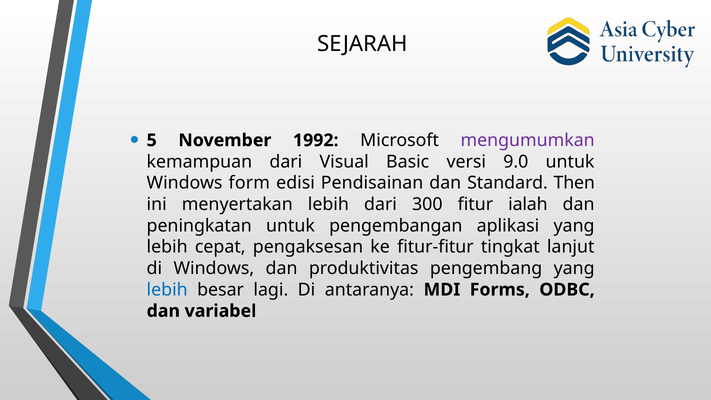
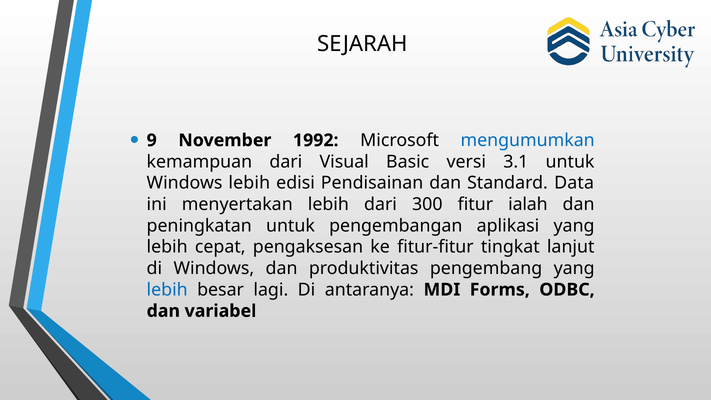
5: 5 -> 9
mengumumkan colour: purple -> blue
9.0: 9.0 -> 3.1
Windows form: form -> lebih
Then: Then -> Data
